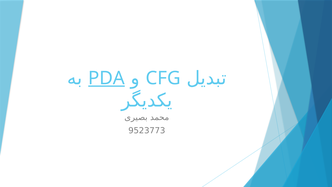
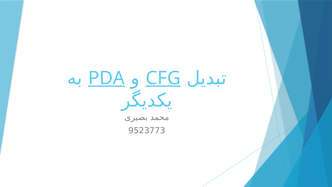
CFG underline: none -> present
